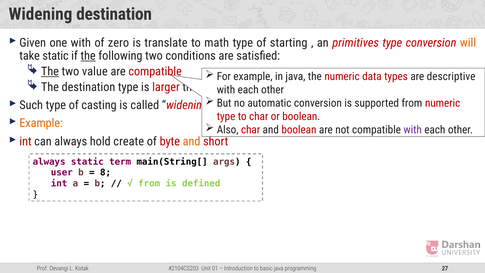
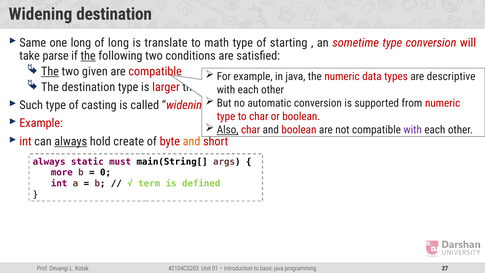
Given: Given -> Same
one with: with -> long
of zero: zero -> long
primitives: primitives -> sometime
will colour: orange -> red
take static: static -> parse
value: value -> given
Example at (41, 123) colour: orange -> red
Also underline: none -> present
always at (71, 141) underline: none -> present
term: term -> must
user: user -> more
8: 8 -> 0
from at (149, 183): from -> term
